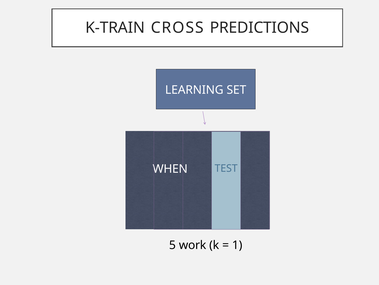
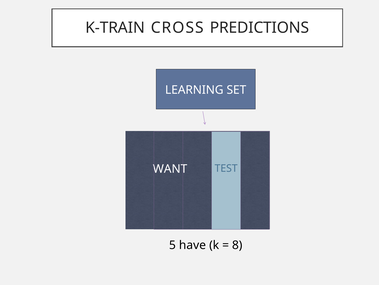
WHEN: WHEN -> WANT
work: work -> have
1: 1 -> 8
